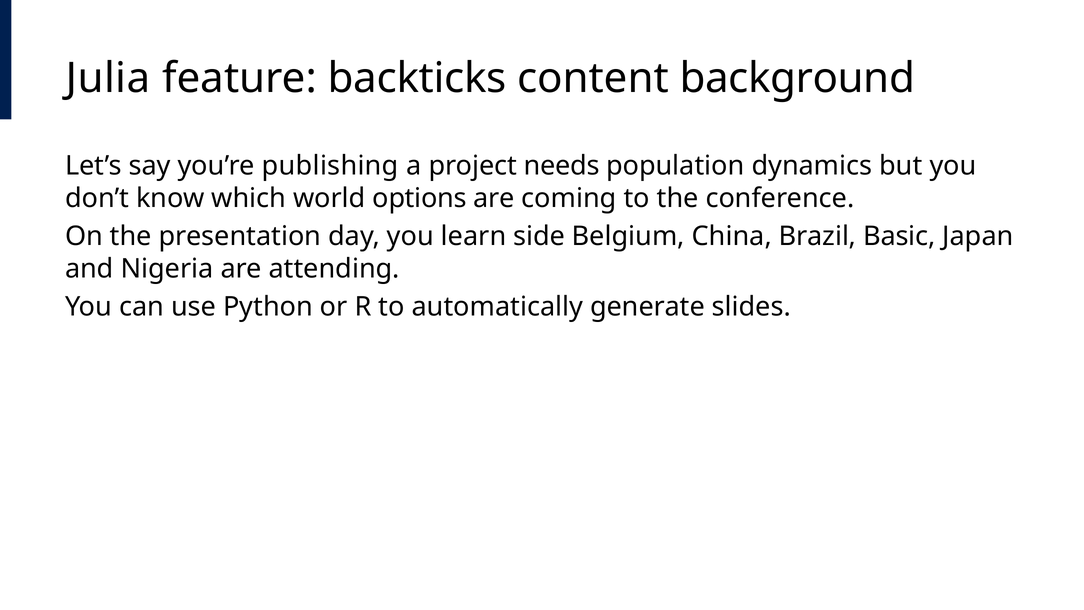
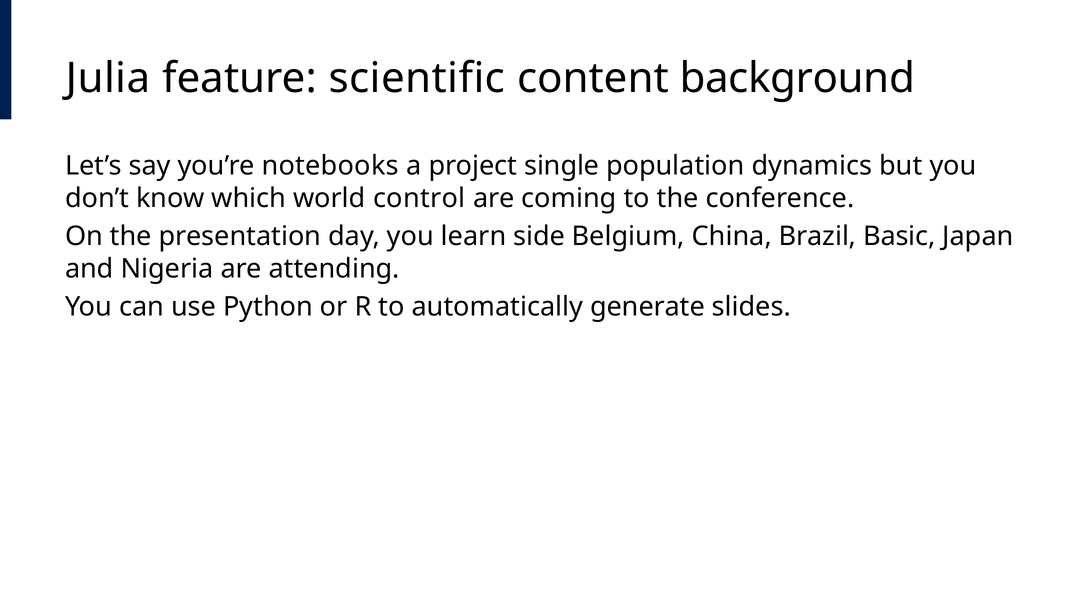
backticks: backticks -> scientific
publishing: publishing -> notebooks
needs: needs -> single
options: options -> control
